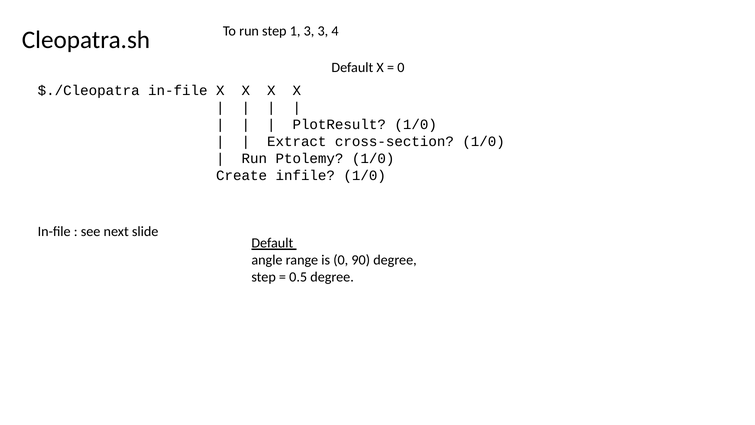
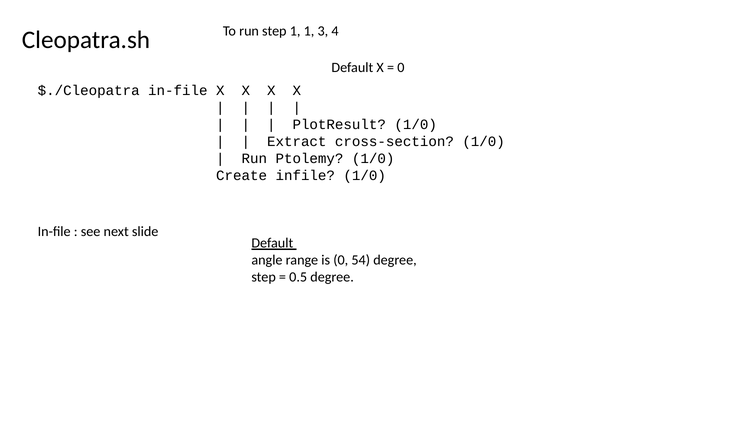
1 3: 3 -> 1
90: 90 -> 54
